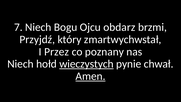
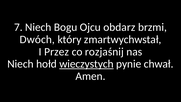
Przyjdź: Przyjdź -> Dwóch
poznany: poznany -> rozjaśnij
Amen underline: present -> none
